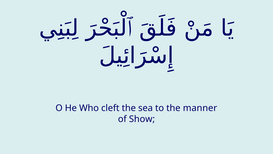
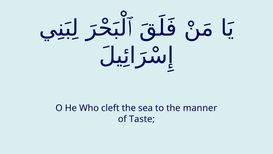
Show: Show -> Taste
